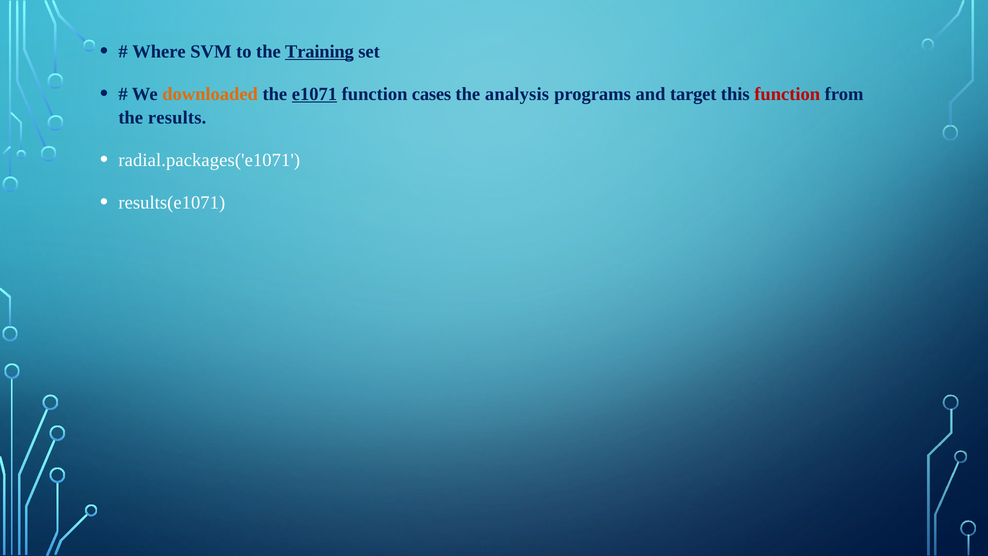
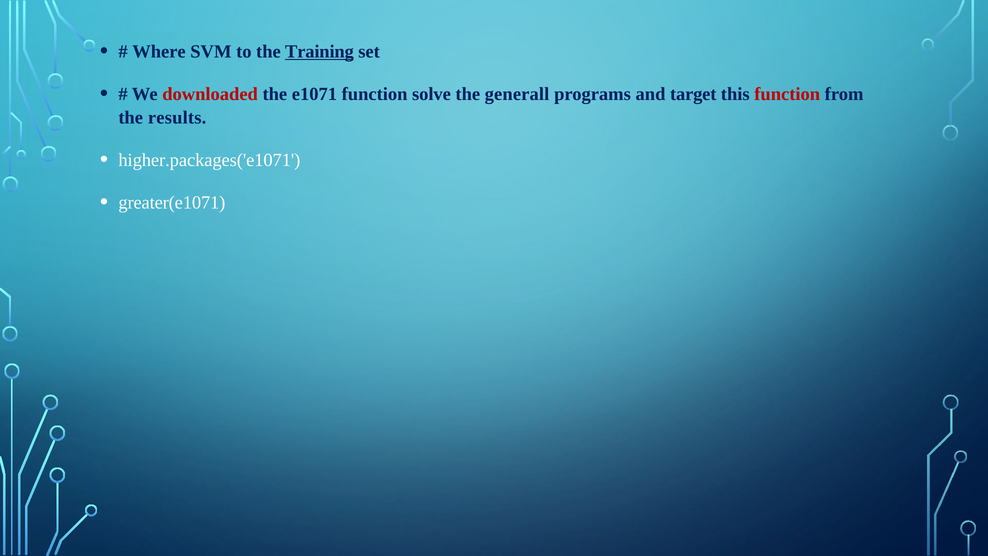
downloaded colour: orange -> red
e1071 underline: present -> none
cases: cases -> solve
analysis: analysis -> generall
radial.packages('e1071: radial.packages('e1071 -> higher.packages('e1071
results(e1071: results(e1071 -> greater(e1071
